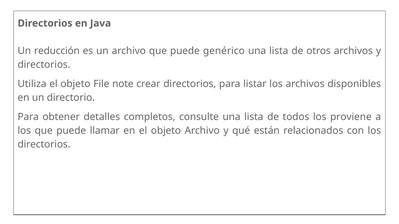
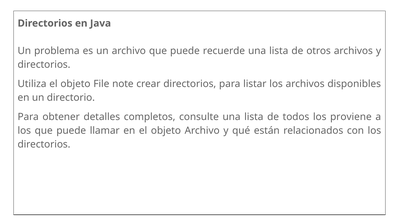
reducción: reducción -> problema
genérico: genérico -> recuerde
